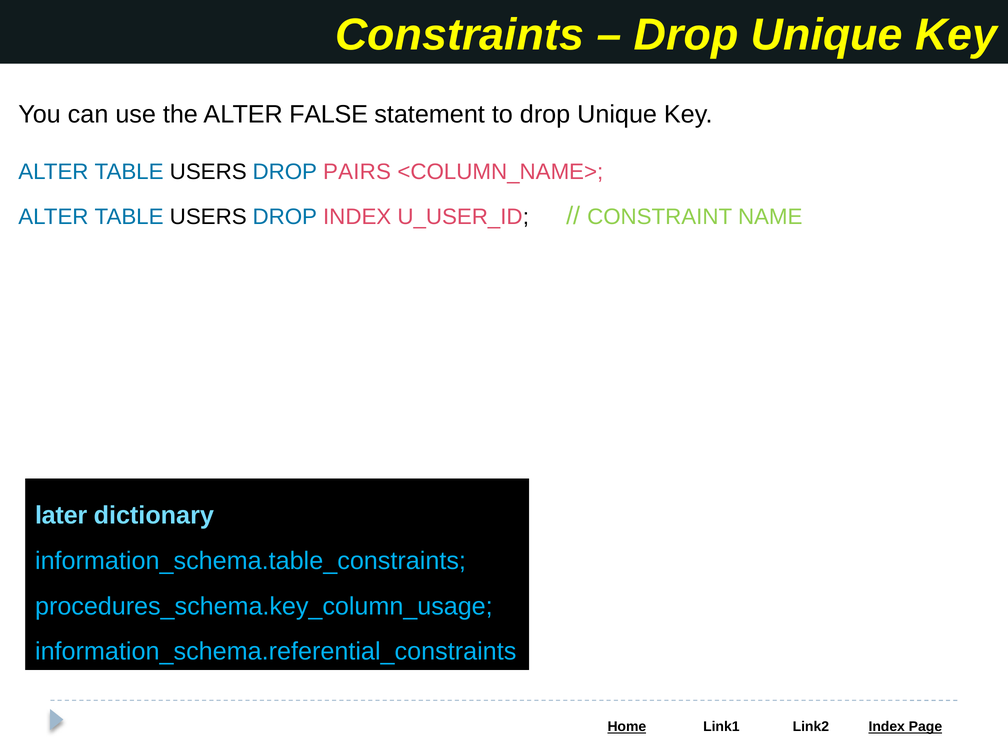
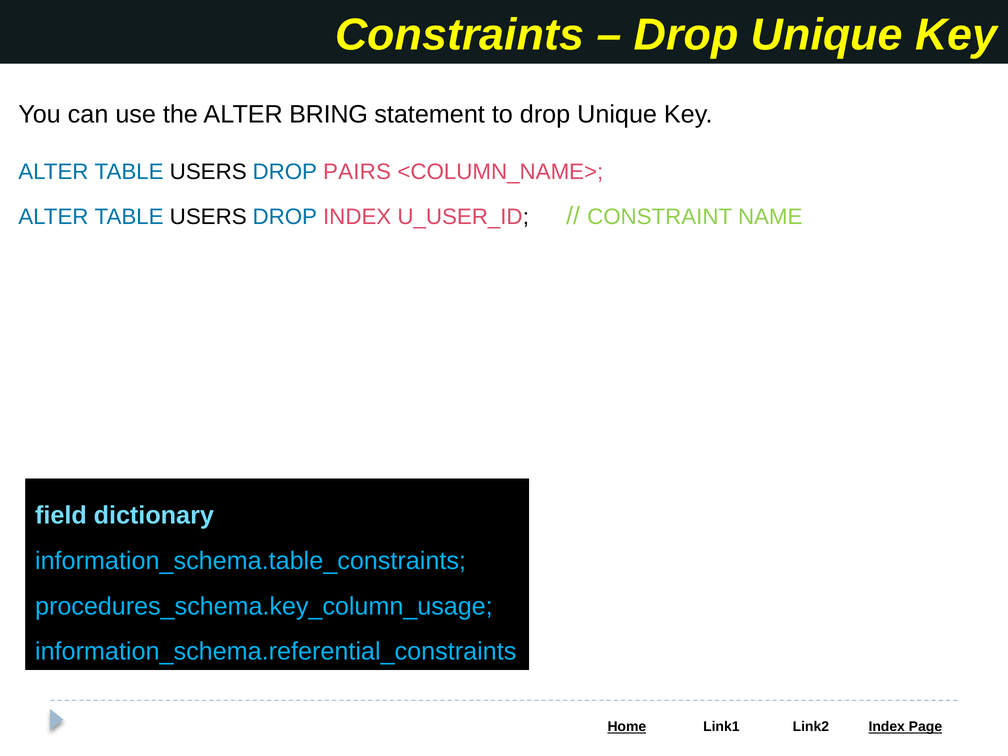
FALSE: FALSE -> BRING
later: later -> field
